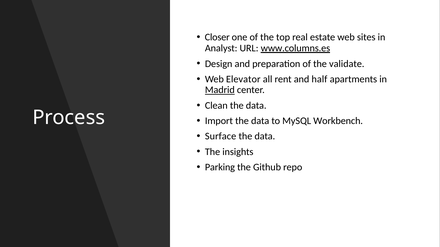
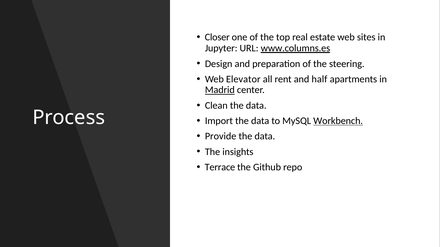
Analyst: Analyst -> Jupyter
validate: validate -> steering
Workbench underline: none -> present
Surface: Surface -> Provide
Parking: Parking -> Terrace
